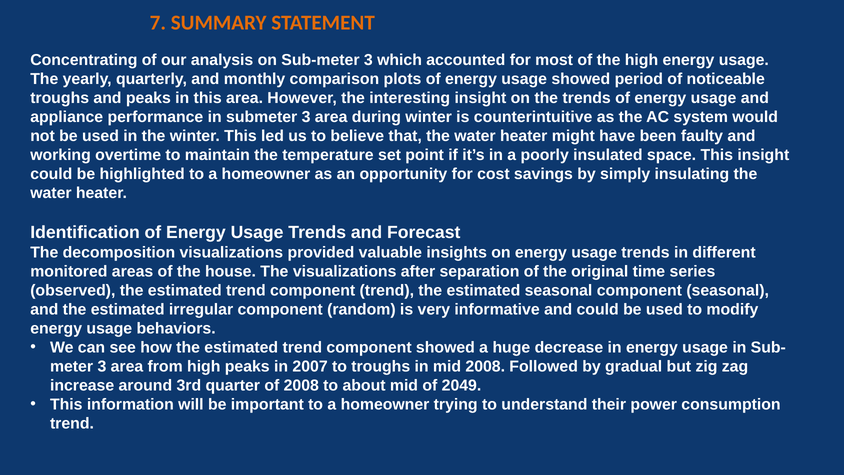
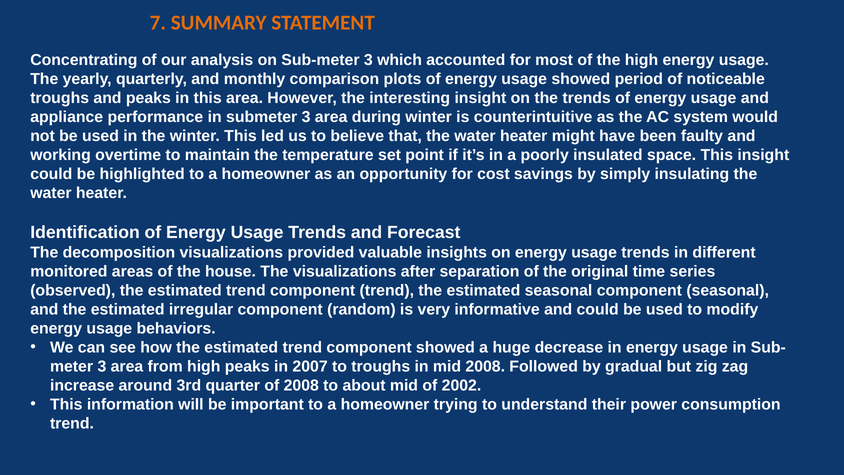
2049: 2049 -> 2002
